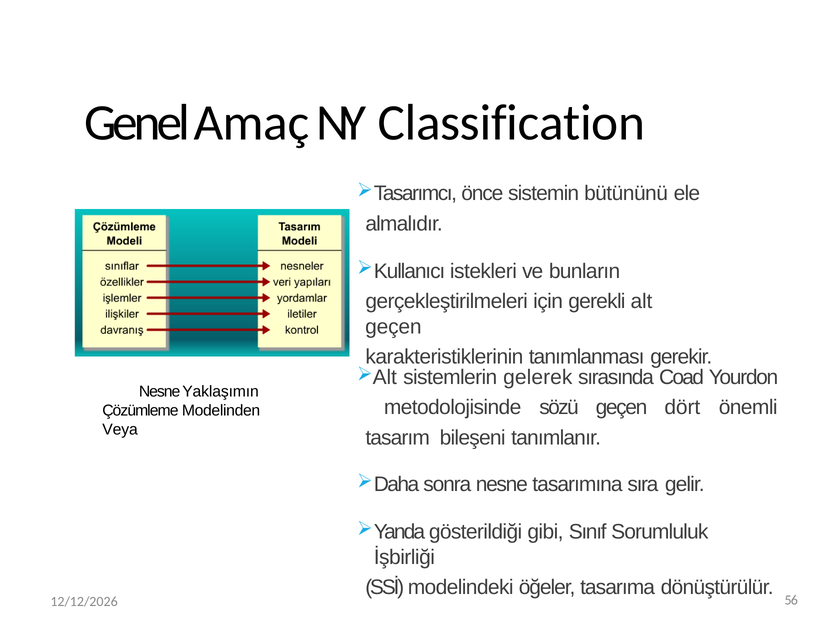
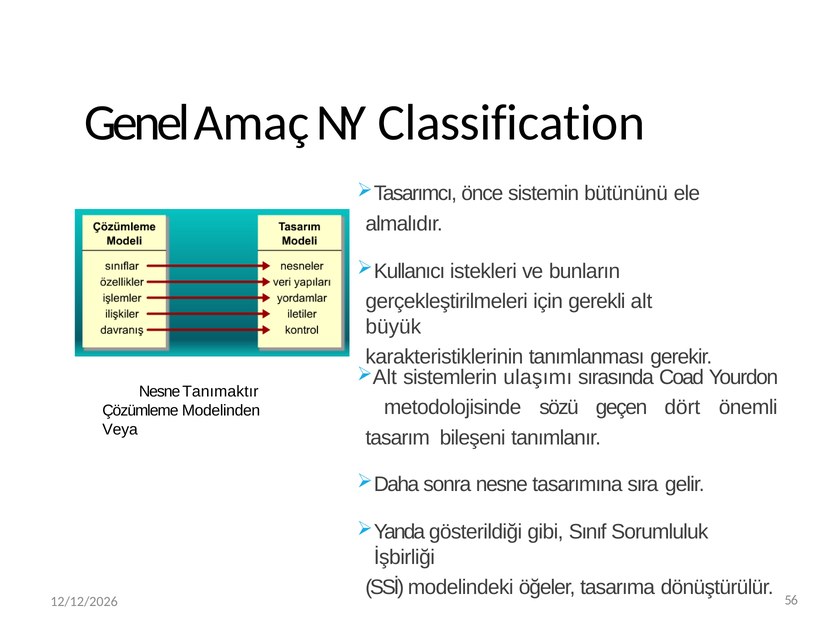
geçen at (393, 327): geçen -> büyük
gelerek: gelerek -> ulaşımı
Yaklaşımın: Yaklaşımın -> Tanımaktır
